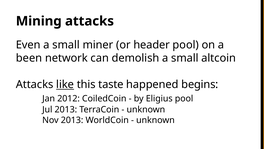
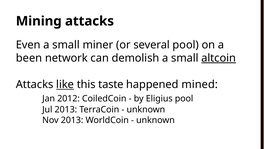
header: header -> several
altcoin underline: none -> present
begins: begins -> mined
